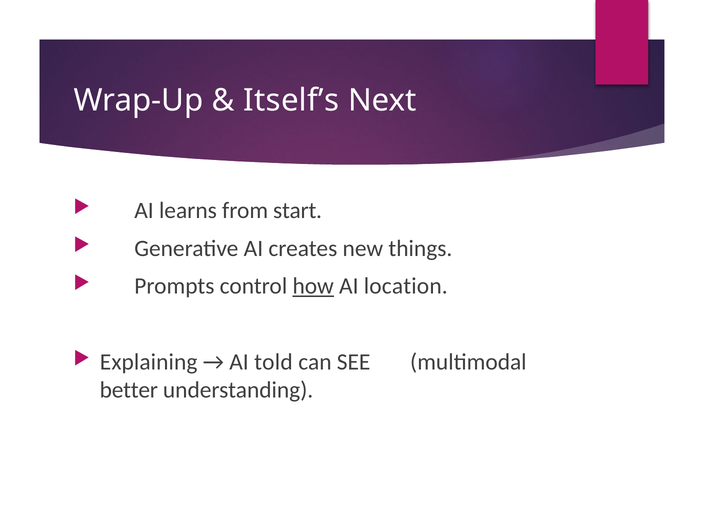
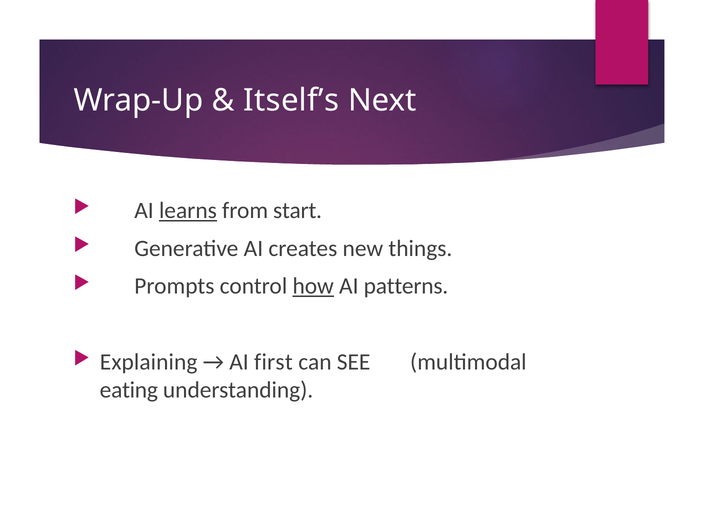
learns underline: none -> present
location: location -> patterns
told: told -> first
better: better -> eating
